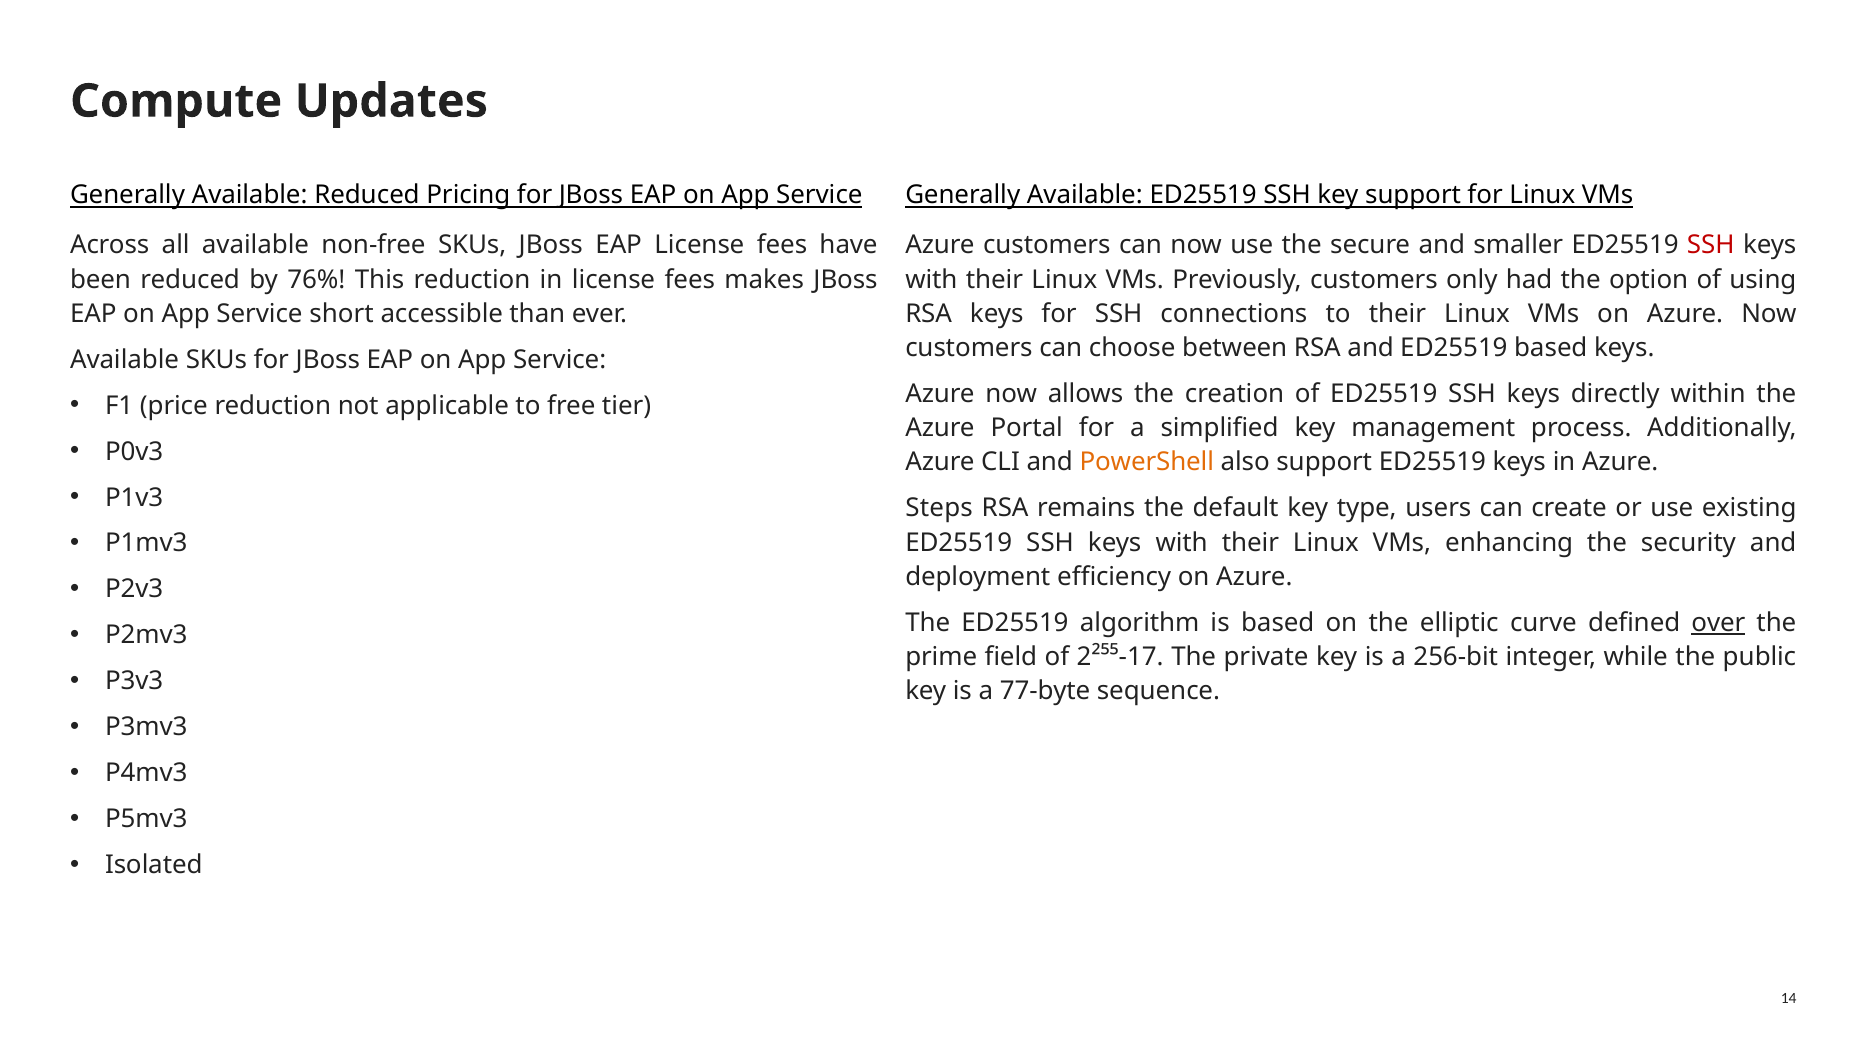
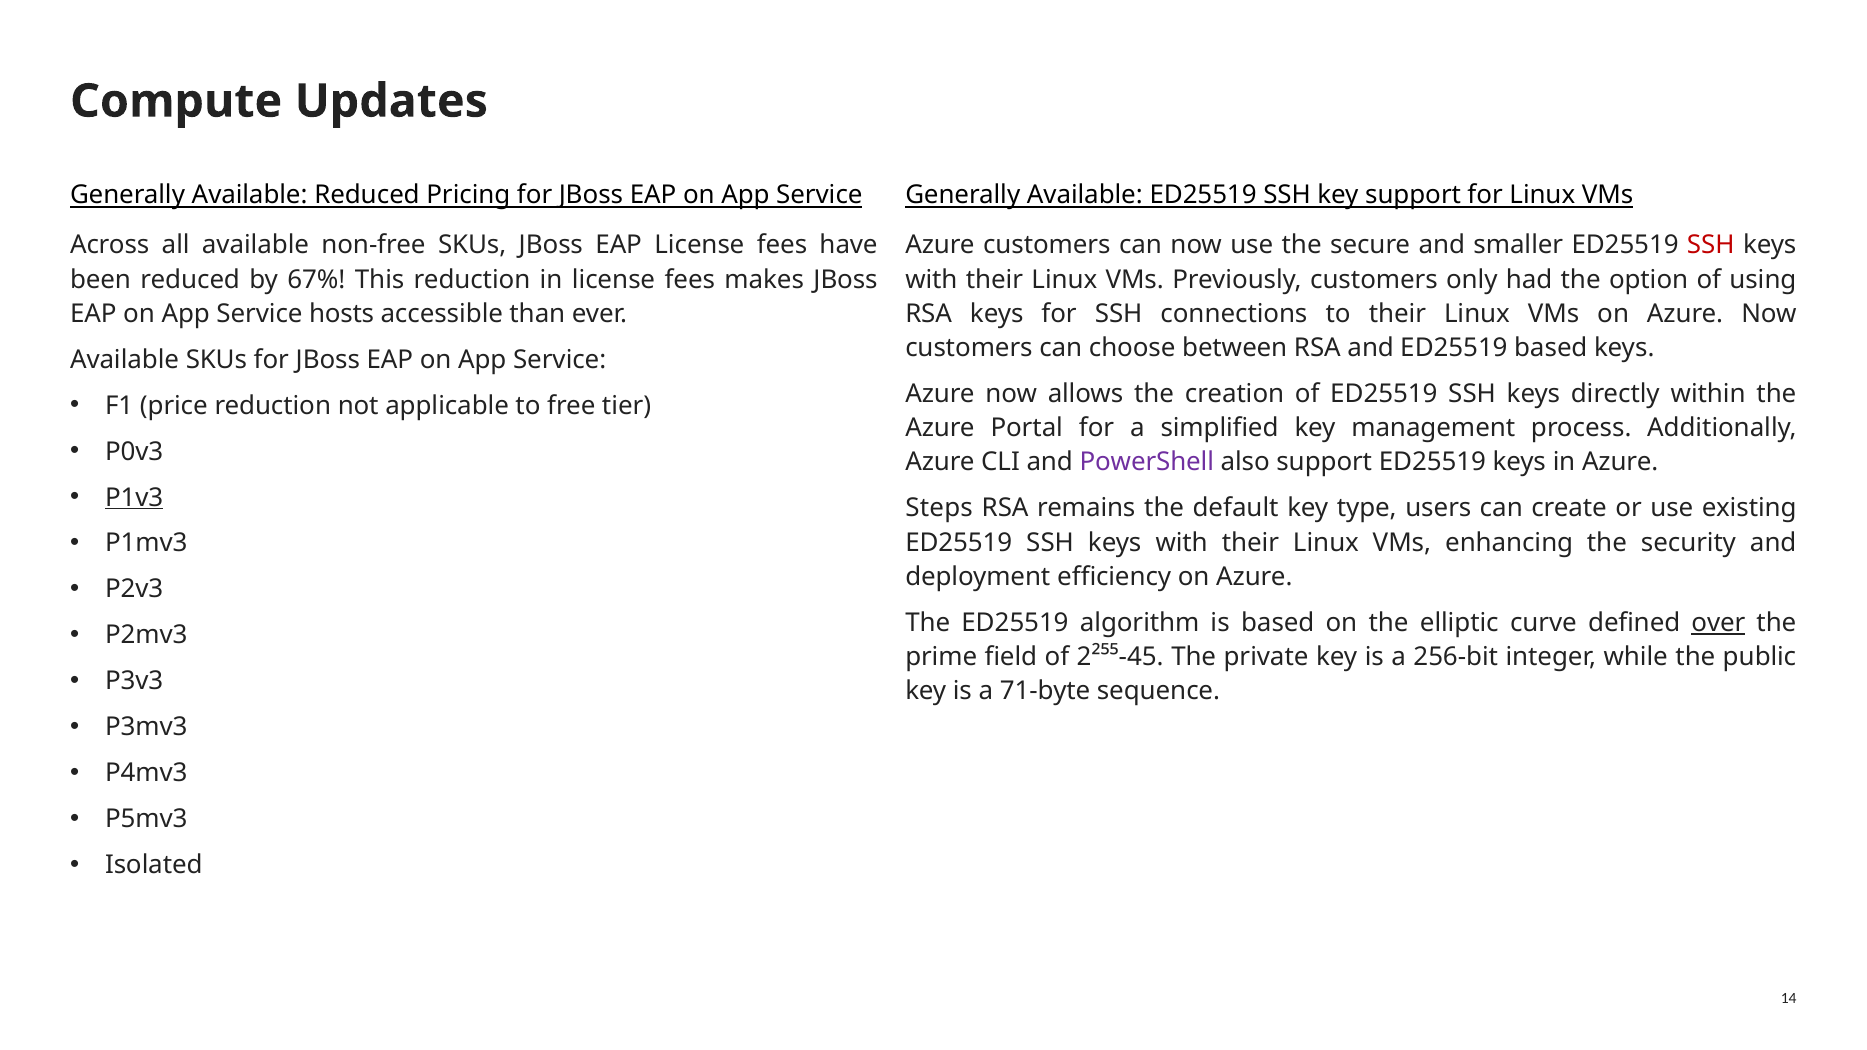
76%: 76% -> 67%
short: short -> hosts
PowerShell colour: orange -> purple
P1v3 underline: none -> present
2²⁵⁵-17: 2²⁵⁵-17 -> 2²⁵⁵-45
77-byte: 77-byte -> 71-byte
